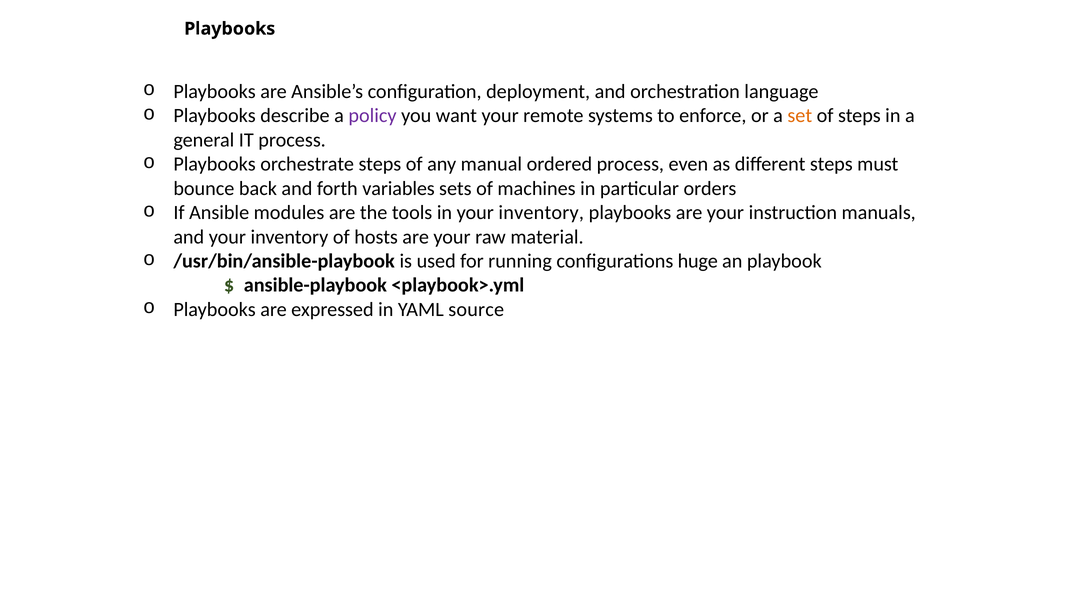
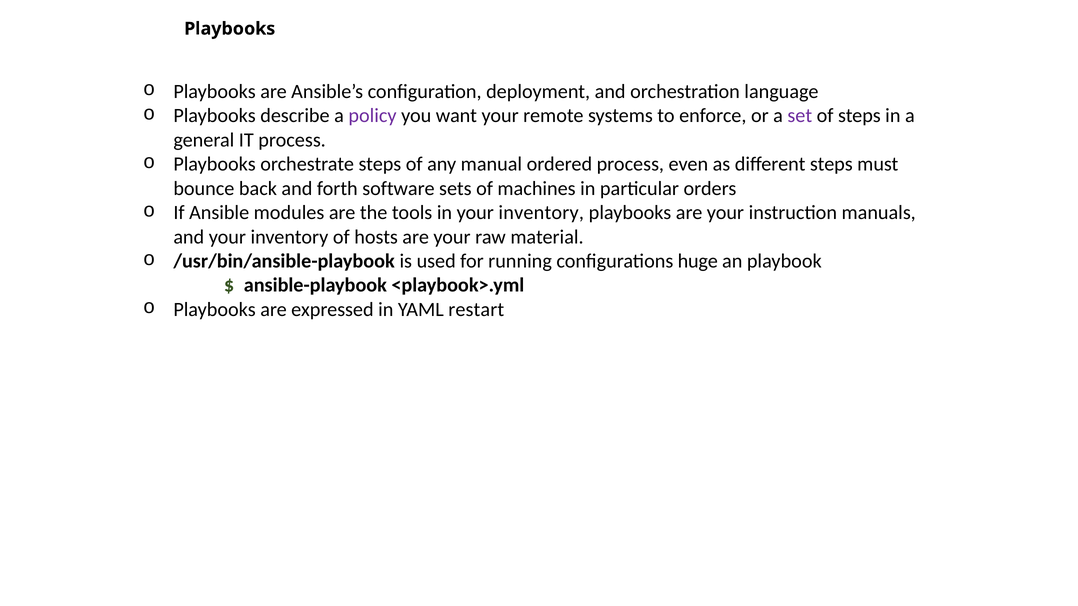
set colour: orange -> purple
variables: variables -> software
source: source -> restart
